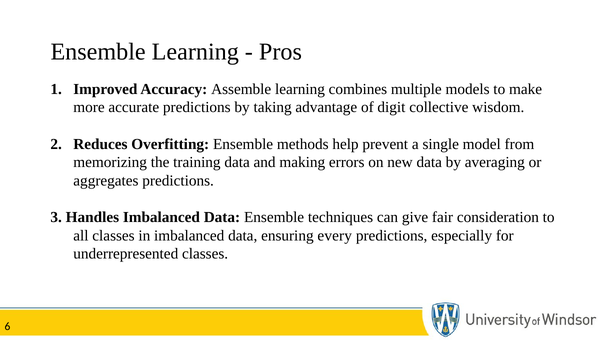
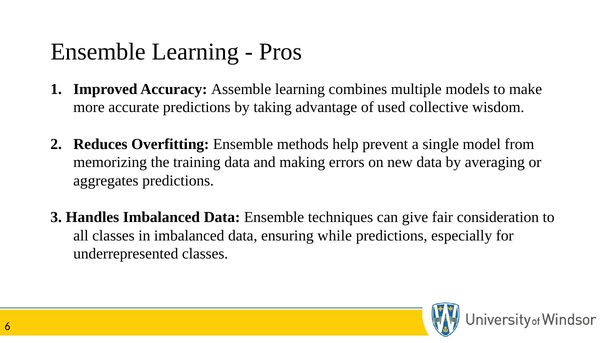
digit: digit -> used
every: every -> while
